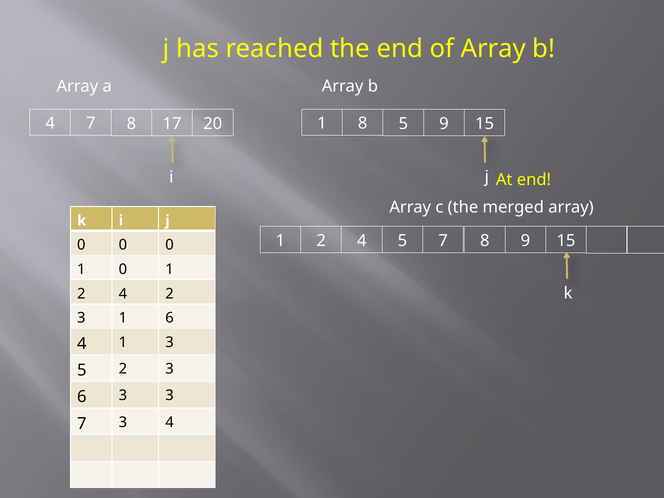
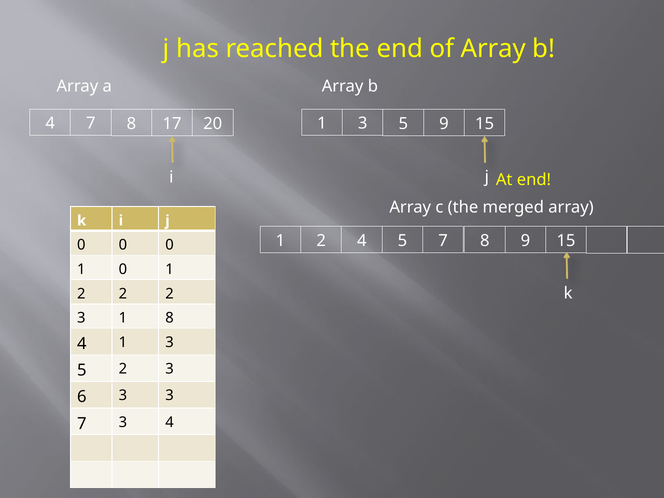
20 1 8: 8 -> 3
4 at (123, 294): 4 -> 2
1 6: 6 -> 8
